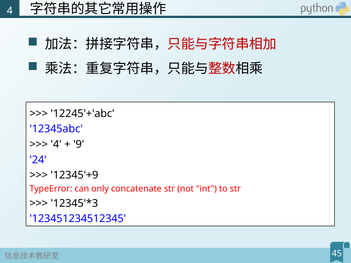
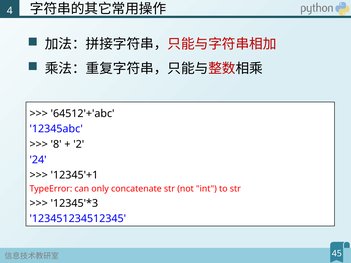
12245'+'abc: 12245'+'abc -> 64512'+'abc
4 at (56, 144): 4 -> 8
9: 9 -> 2
12345'+9: 12345'+9 -> 12345'+1
